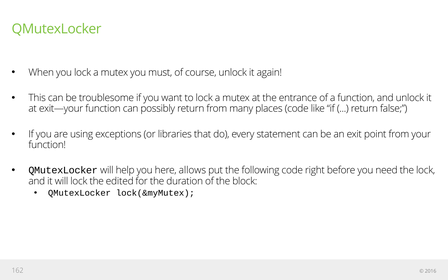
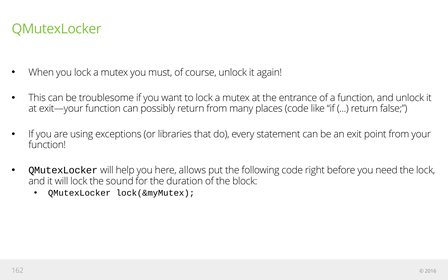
edited: edited -> sound
